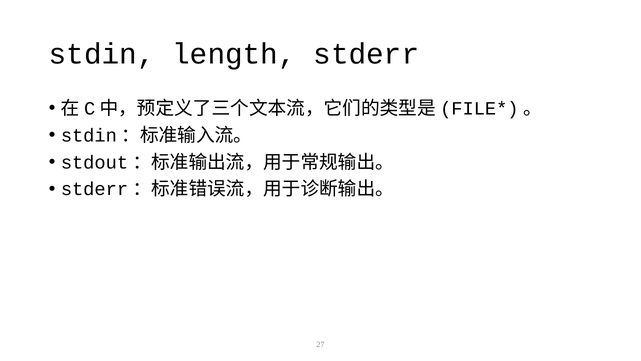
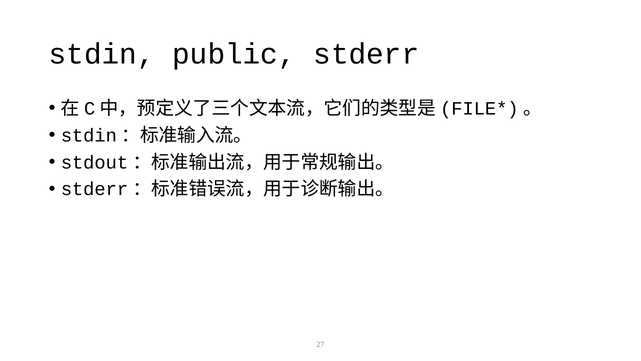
length: length -> public
